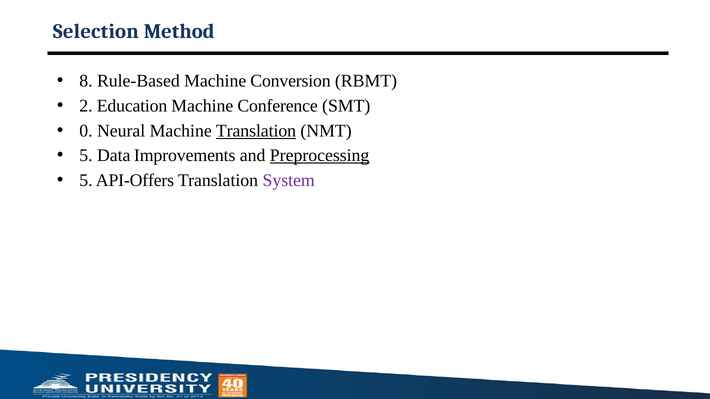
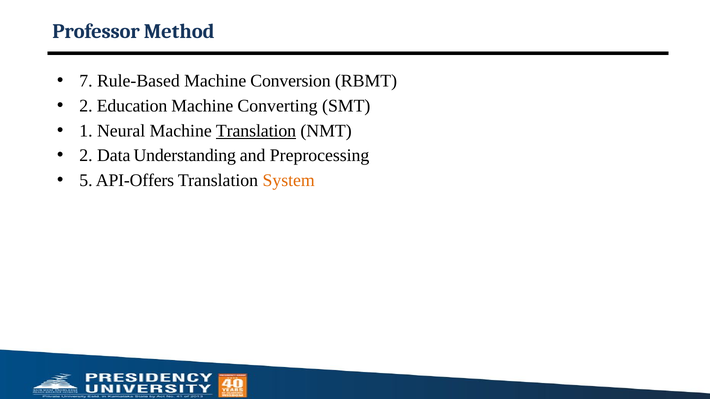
Selection: Selection -> Professor
8: 8 -> 7
Conference: Conference -> Converting
0: 0 -> 1
5 at (86, 156): 5 -> 2
Improvements: Improvements -> Understanding
Preprocessing underline: present -> none
System colour: purple -> orange
